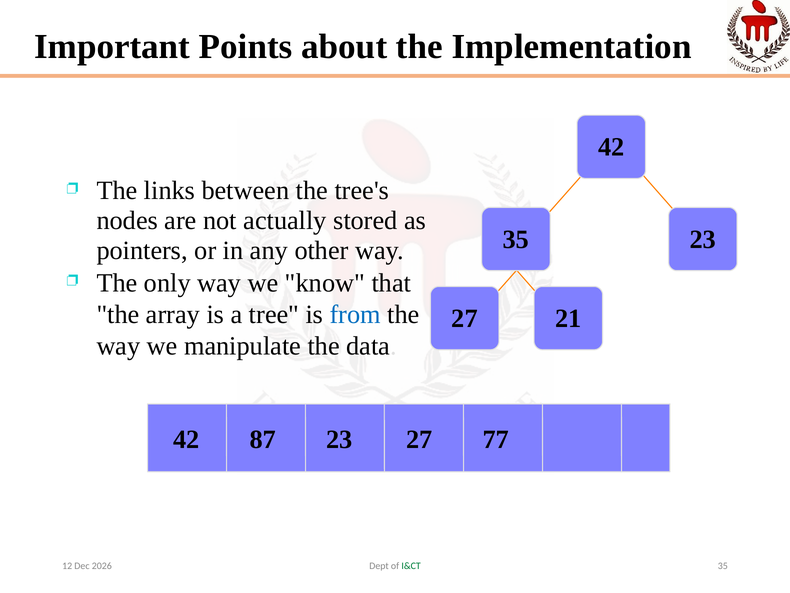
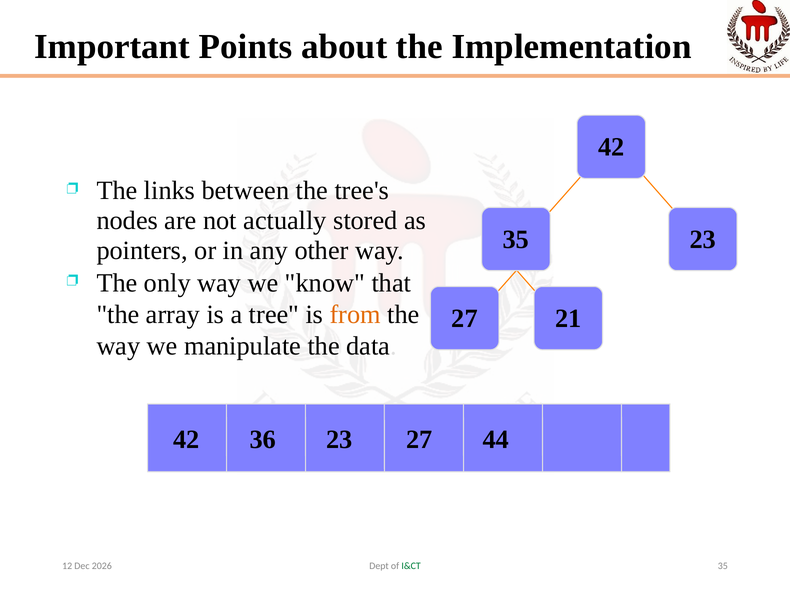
from colour: blue -> orange
87: 87 -> 36
77: 77 -> 44
